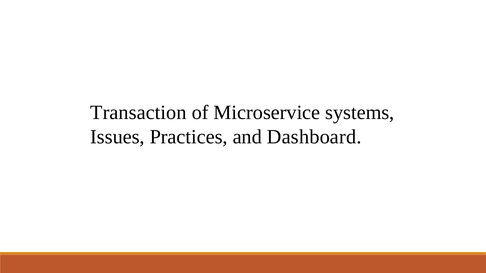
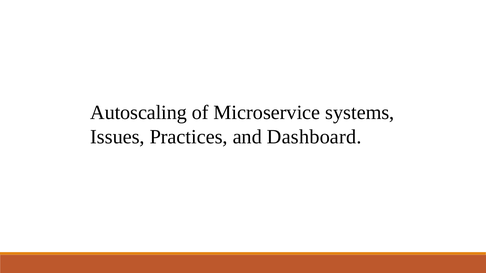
Transaction: Transaction -> Autoscaling
